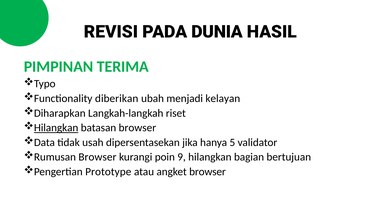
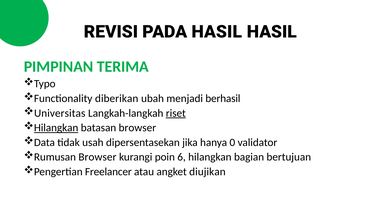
PADA DUNIA: DUNIA -> HASIL
kelayan: kelayan -> berhasil
Diharapkan: Diharapkan -> Universitas
riset underline: none -> present
5: 5 -> 0
9: 9 -> 6
Prototype: Prototype -> Freelancer
angket browser: browser -> diujikan
